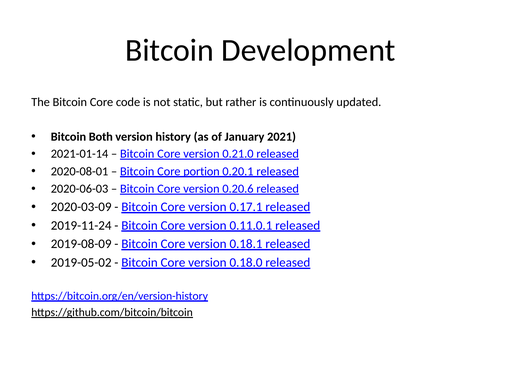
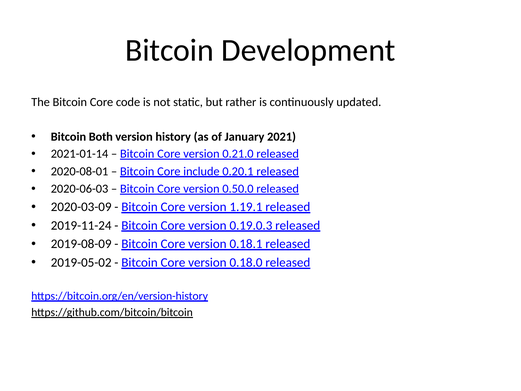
portion: portion -> include
0.20.6: 0.20.6 -> 0.50.0
0.17.1: 0.17.1 -> 1.19.1
0.11.0.1: 0.11.0.1 -> 0.19.0.3
